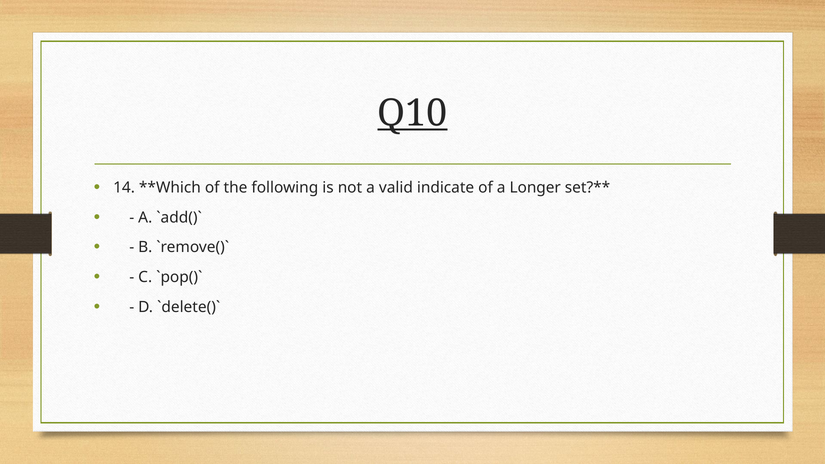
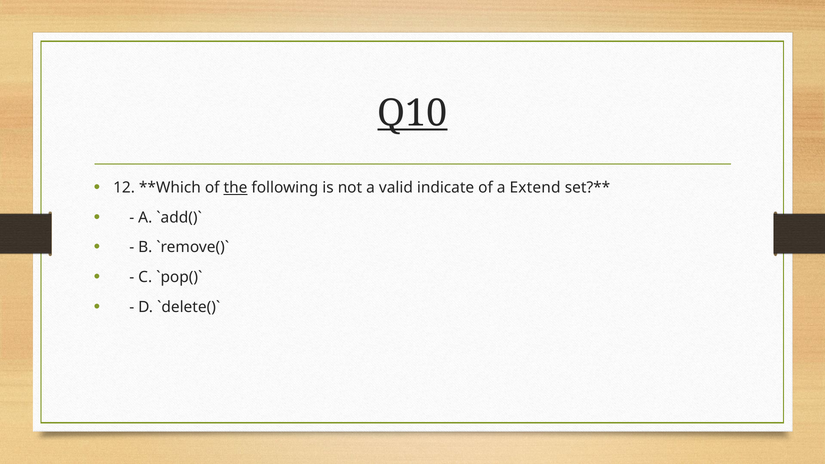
14: 14 -> 12
the underline: none -> present
Longer: Longer -> Extend
